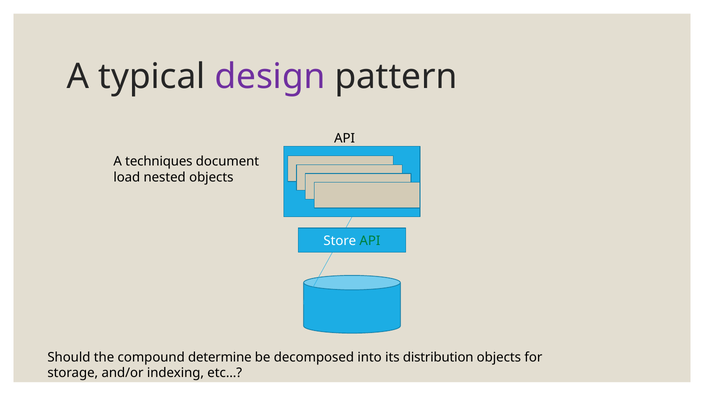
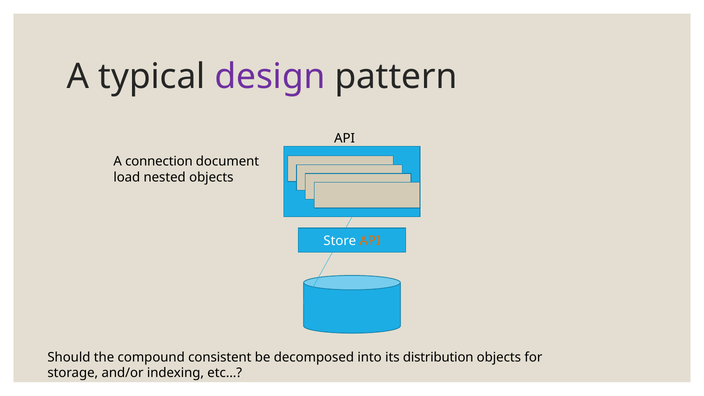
techniques: techniques -> connection
API at (370, 241) colour: green -> orange
determine: determine -> consistent
